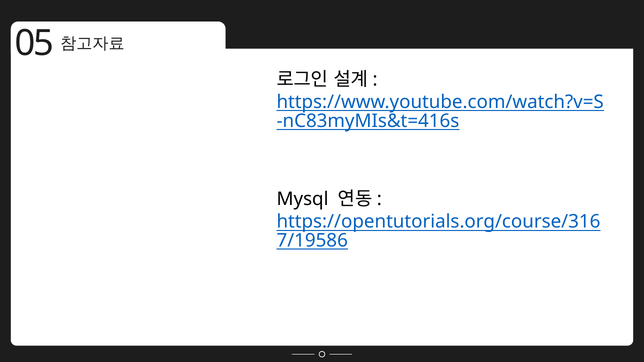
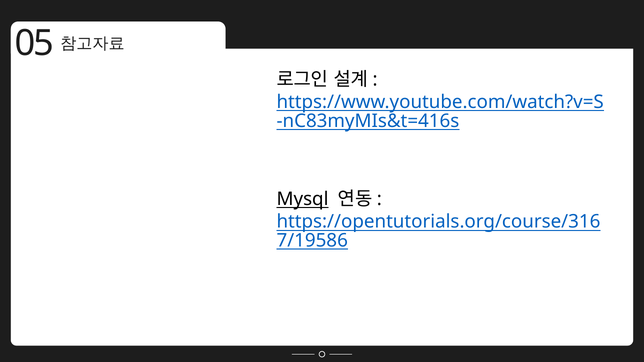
Mysql underline: none -> present
